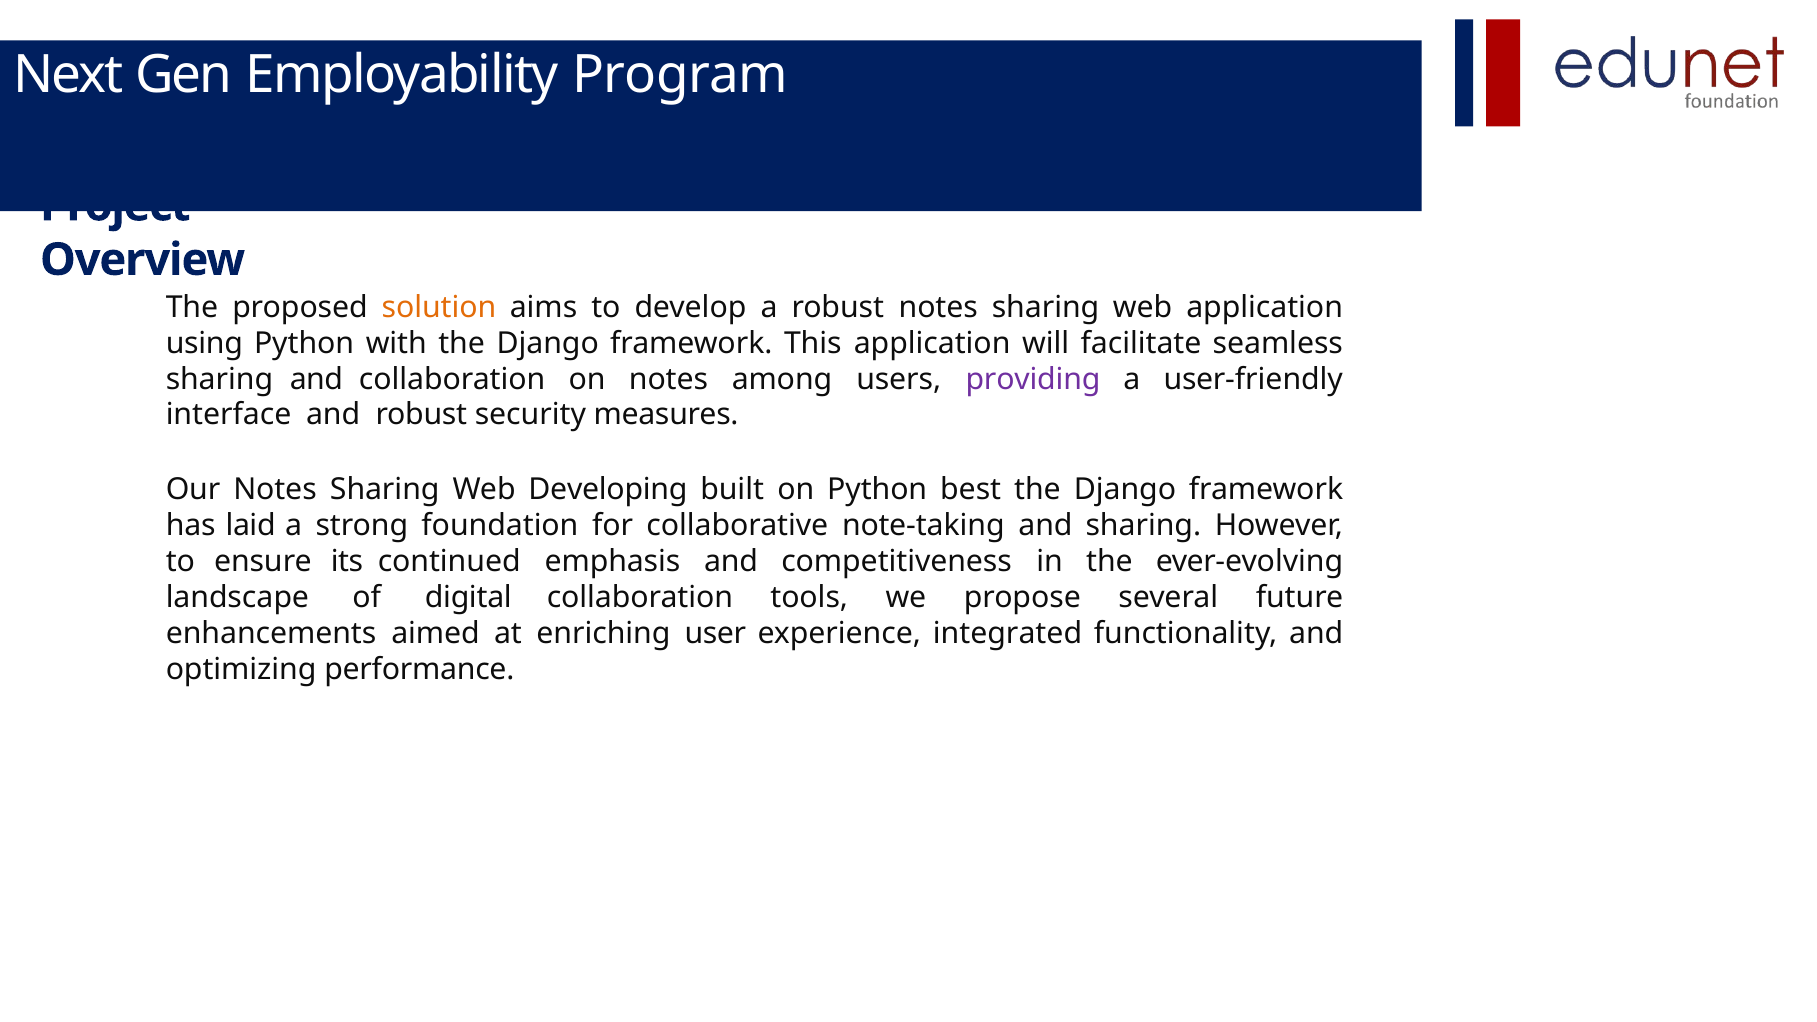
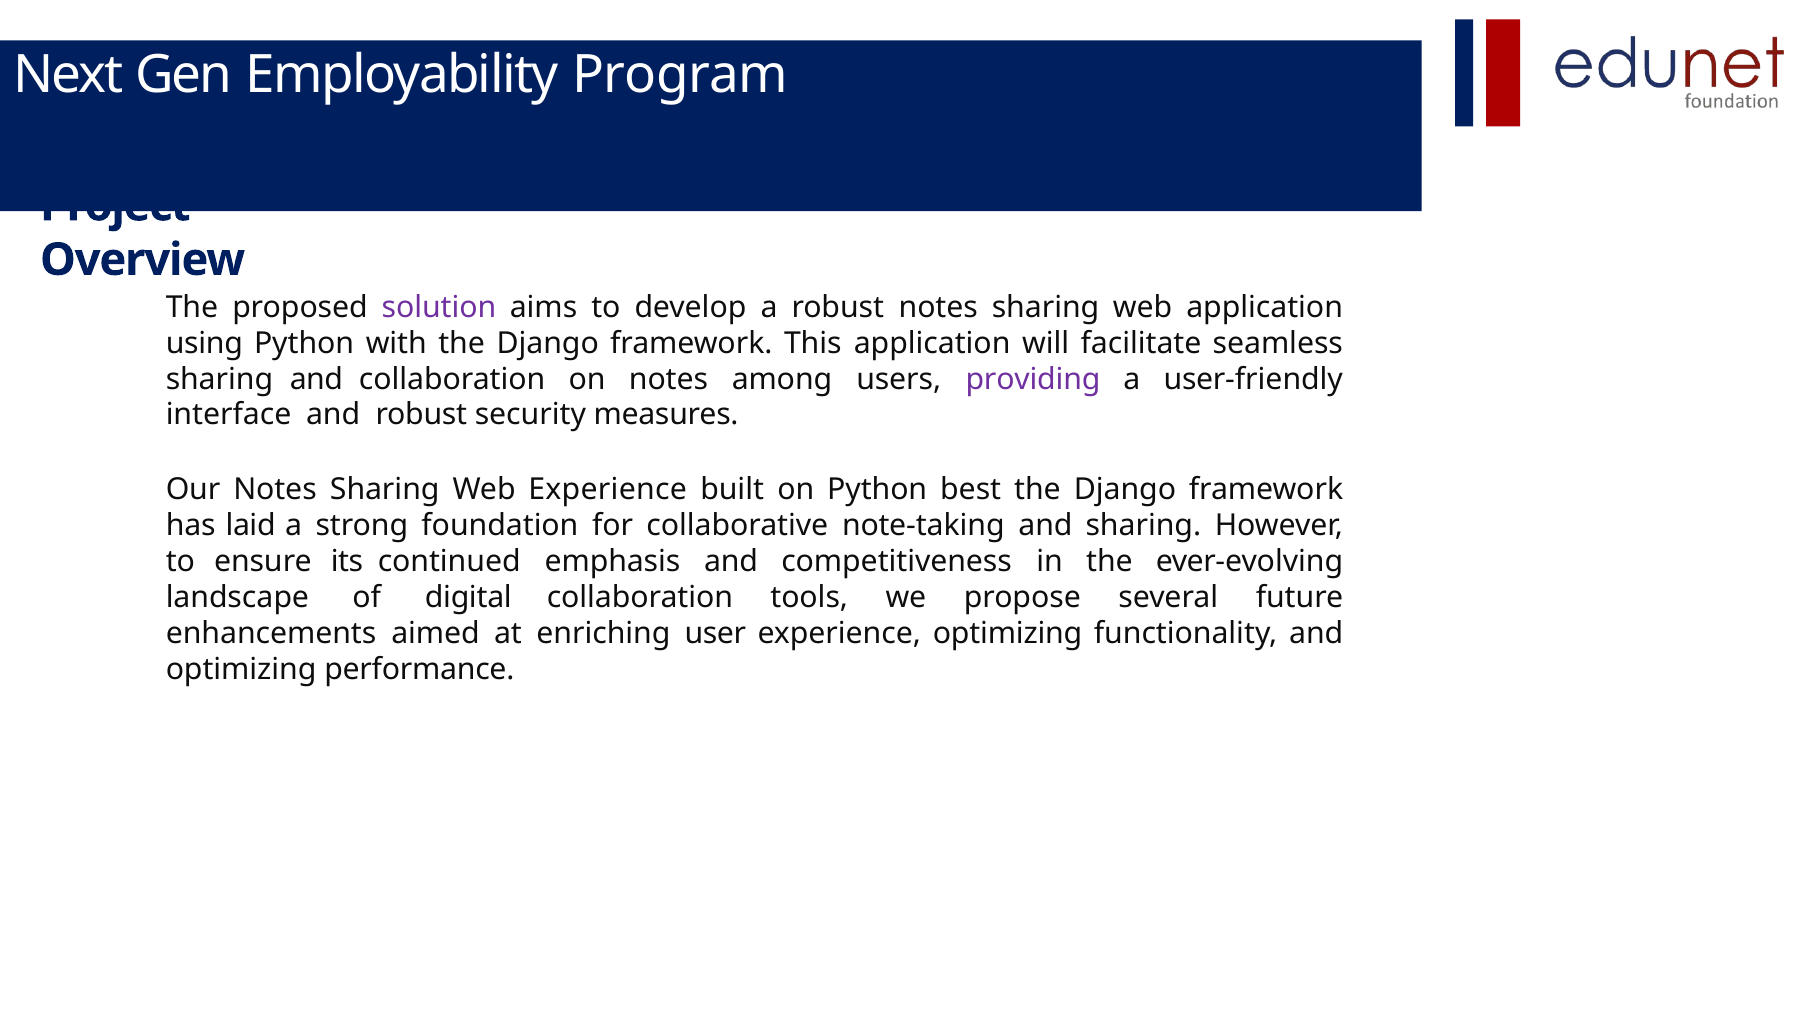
solution colour: orange -> purple
Web Developing: Developing -> Experience
experience integrated: integrated -> optimizing
